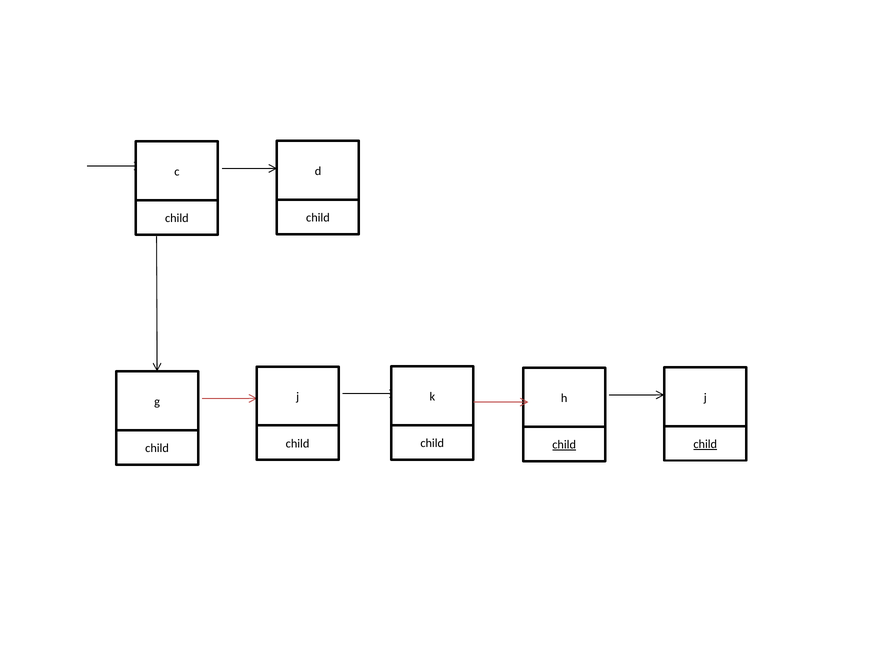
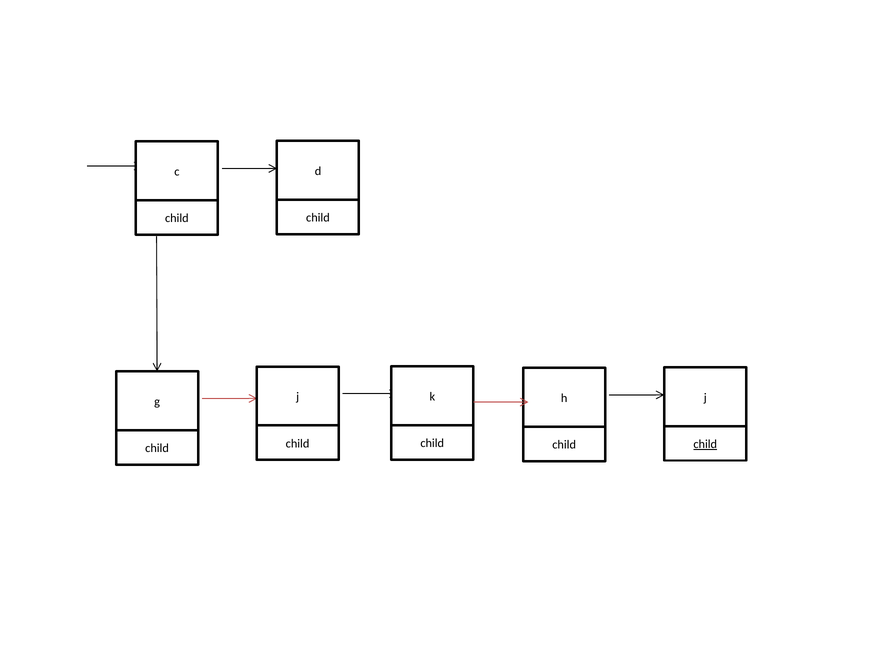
child at (564, 445) underline: present -> none
